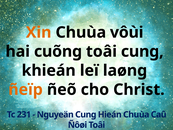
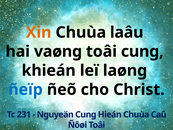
vôùi: vôùi -> laâu
cuõng: cuõng -> vaøng
ñeïp colour: orange -> blue
